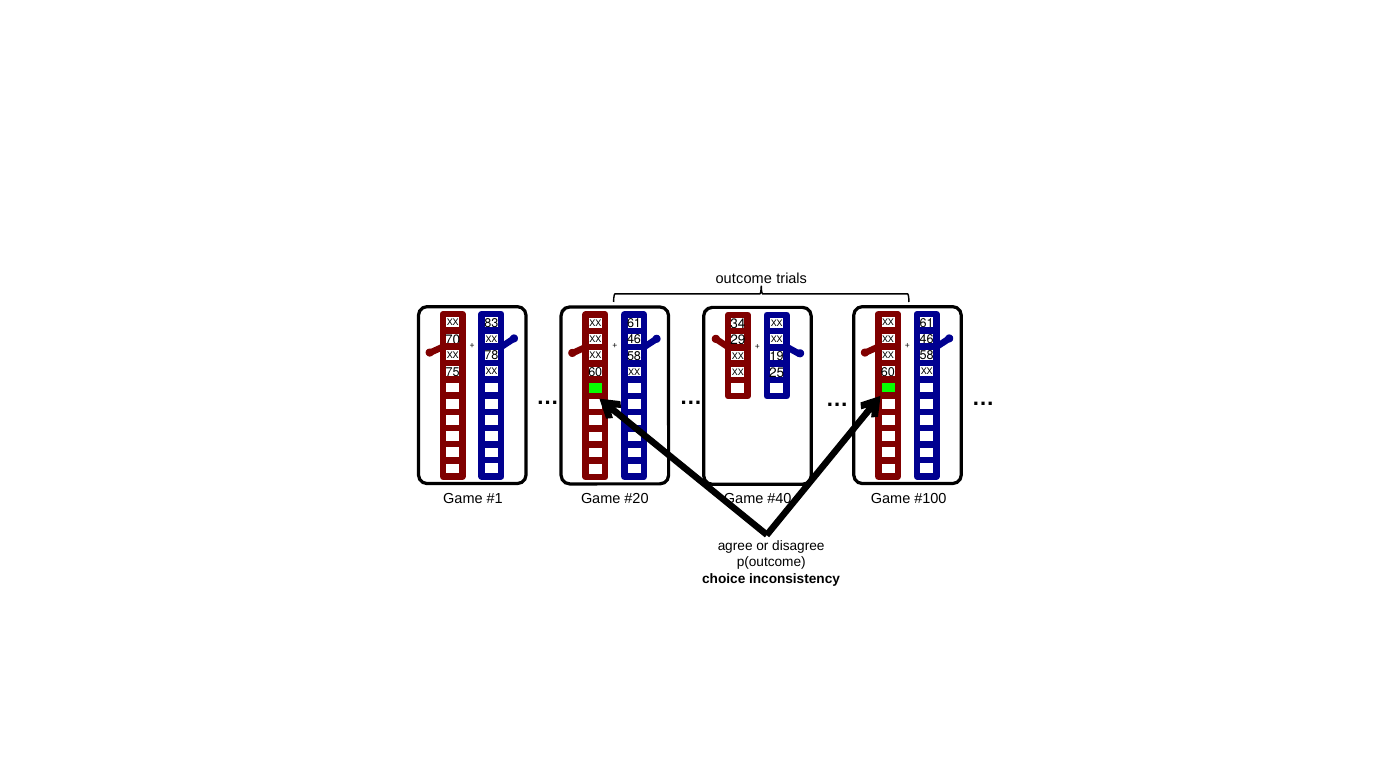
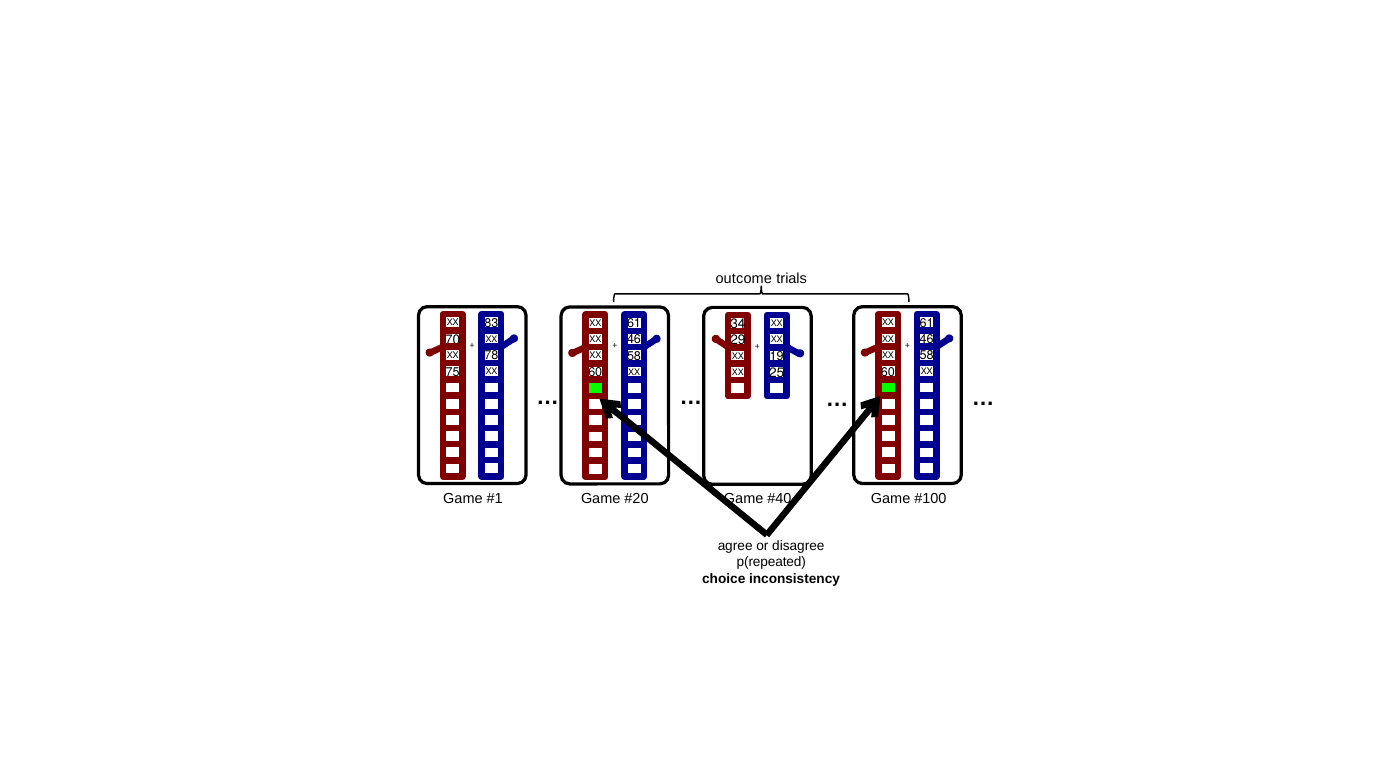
p(outcome: p(outcome -> p(repeated
